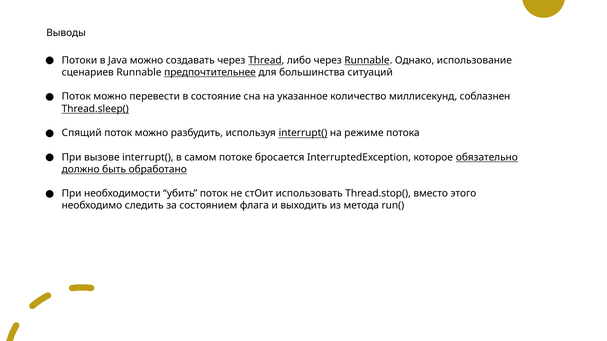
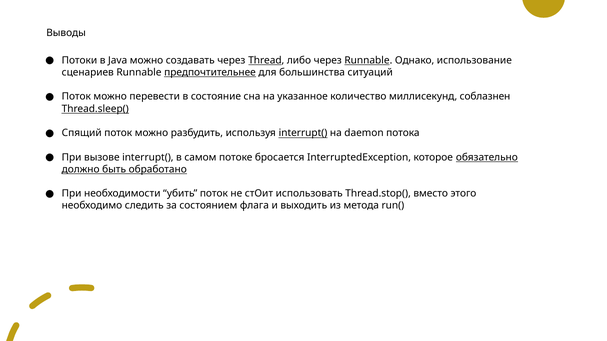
режиме: режиме -> daemon
